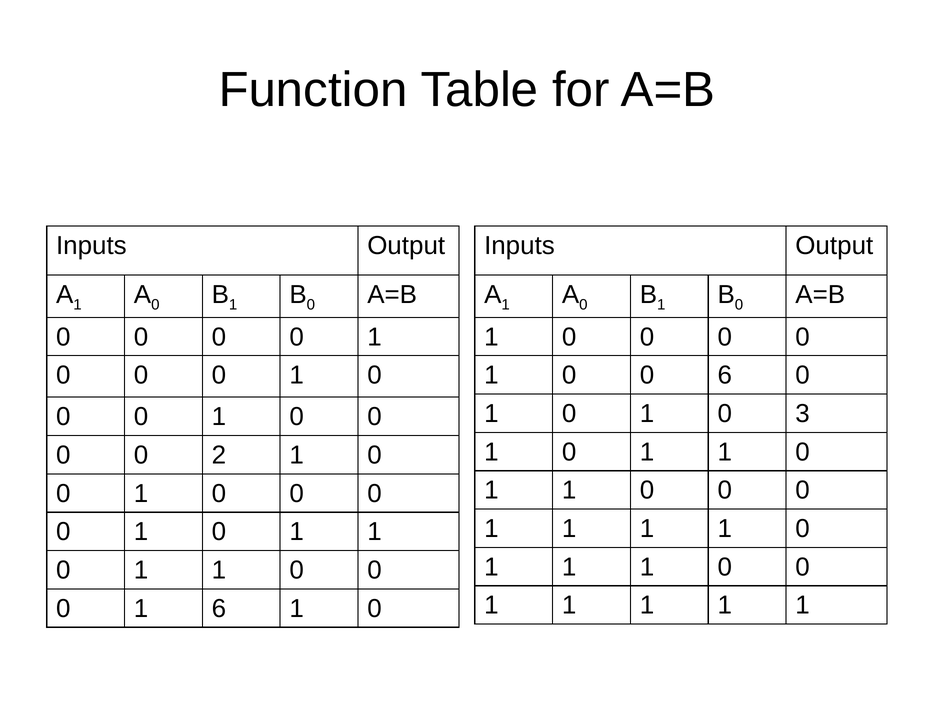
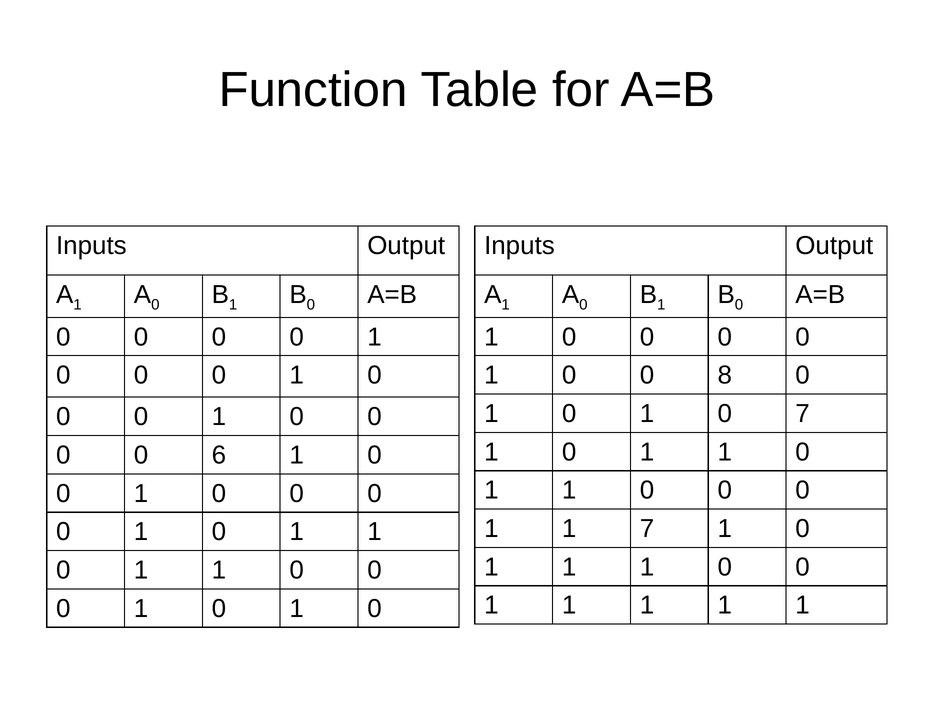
0 6: 6 -> 8
0 3: 3 -> 7
2: 2 -> 6
1 at (647, 528): 1 -> 7
6 at (219, 608): 6 -> 0
